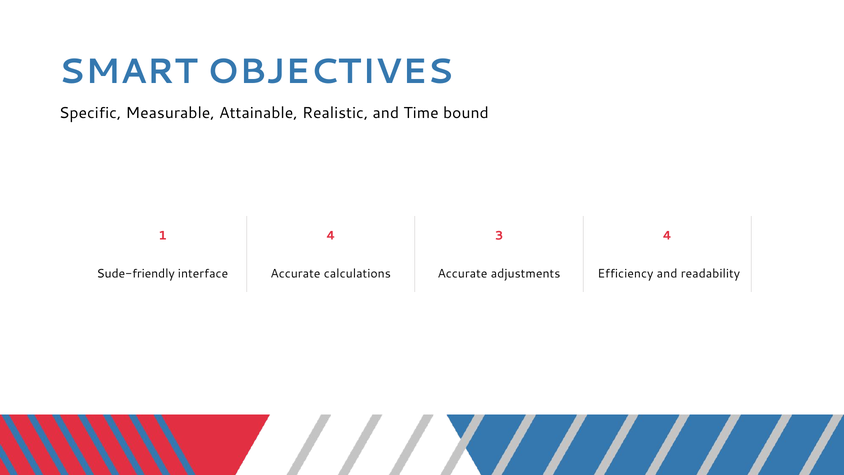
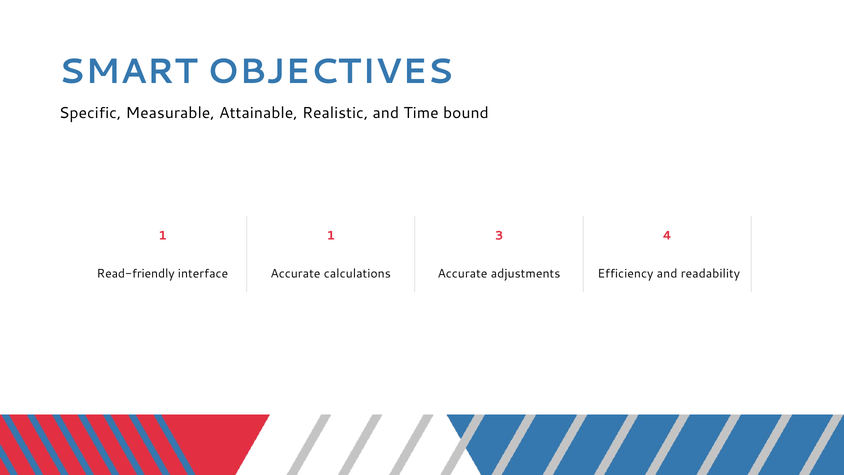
1 4: 4 -> 1
Sude-friendly: Sude-friendly -> Read-friendly
